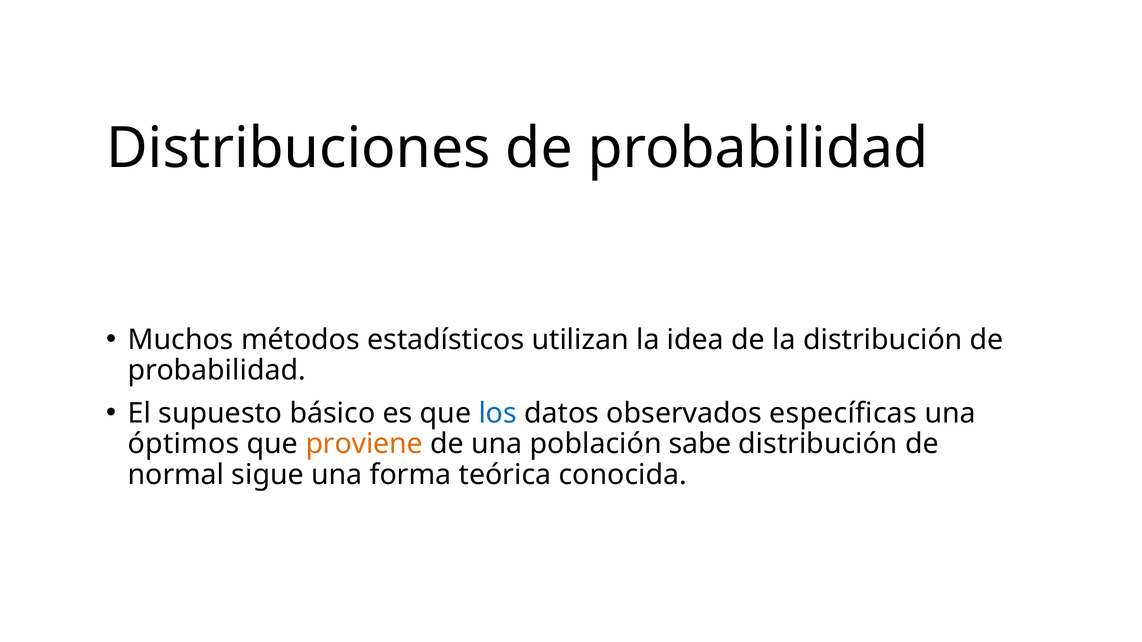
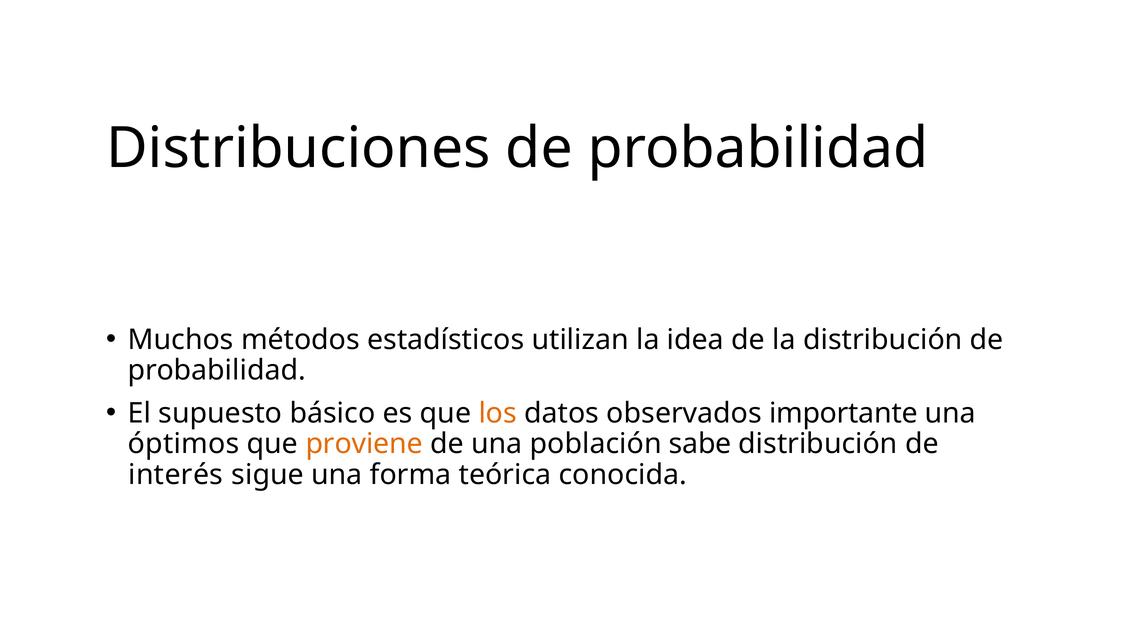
los colour: blue -> orange
específicas: específicas -> importante
normal: normal -> interés
